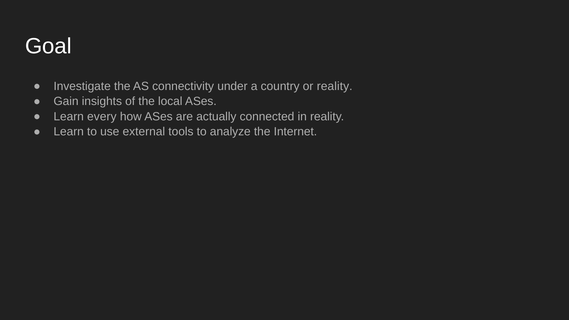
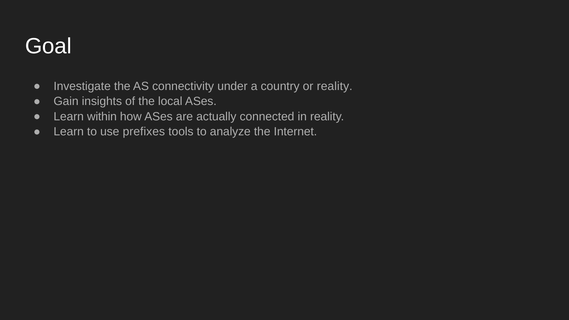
every: every -> within
external: external -> prefixes
